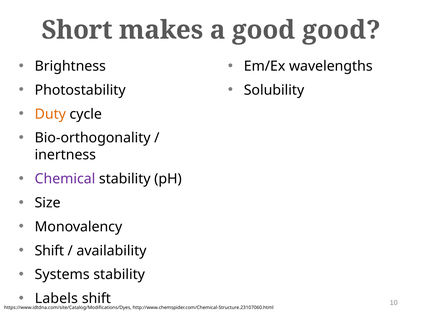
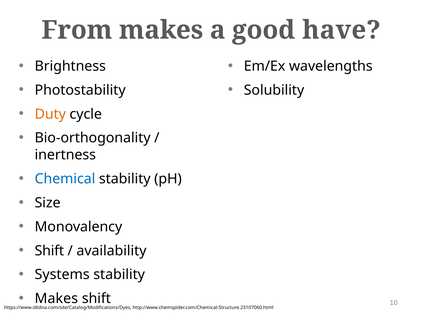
Short: Short -> From
good good: good -> have
Chemical colour: purple -> blue
Labels at (56, 299): Labels -> Makes
